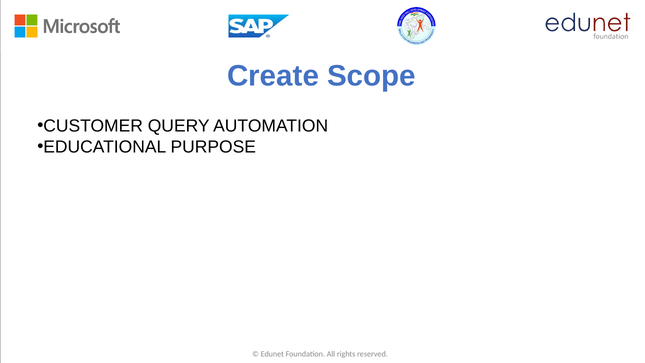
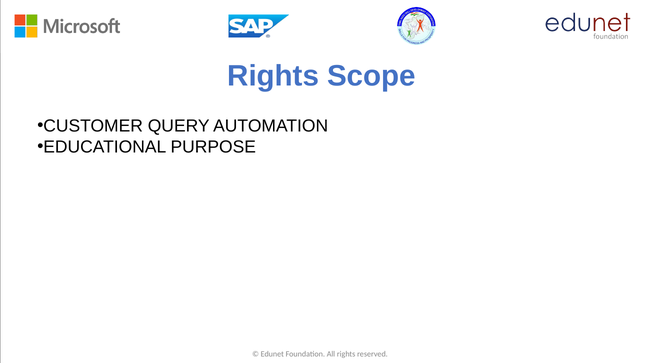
Create at (273, 76): Create -> Rights
